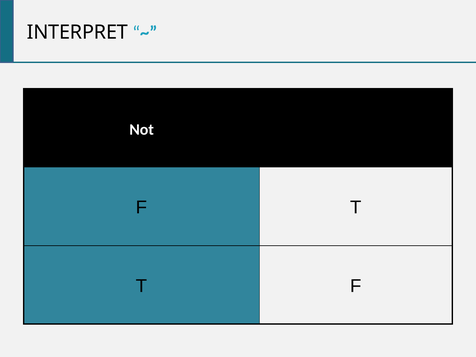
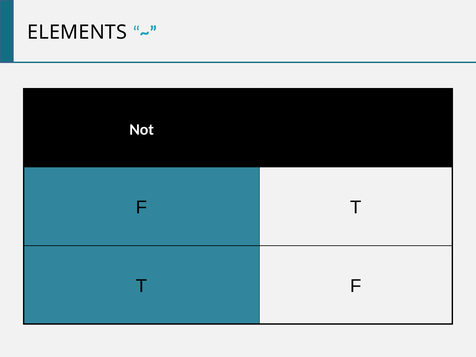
INTERPRET: INTERPRET -> ELEMENTS
